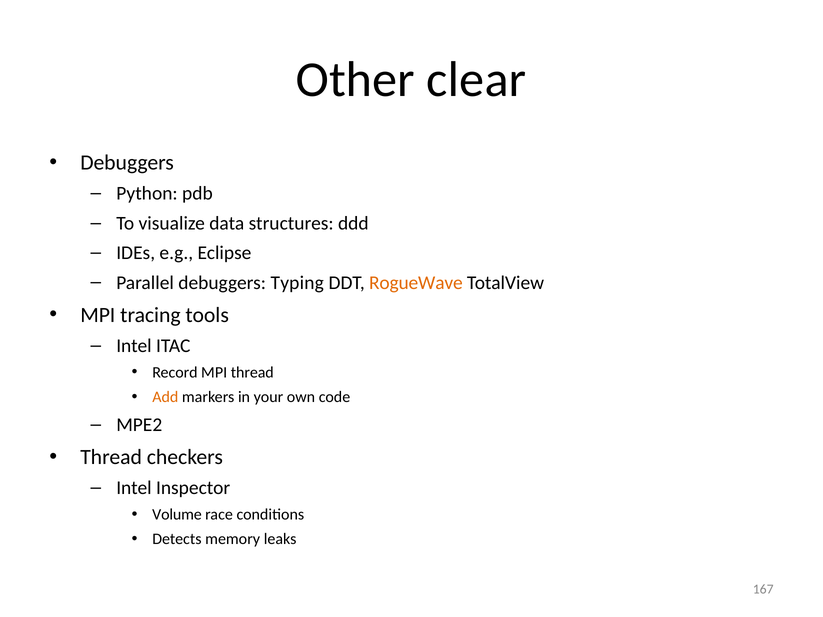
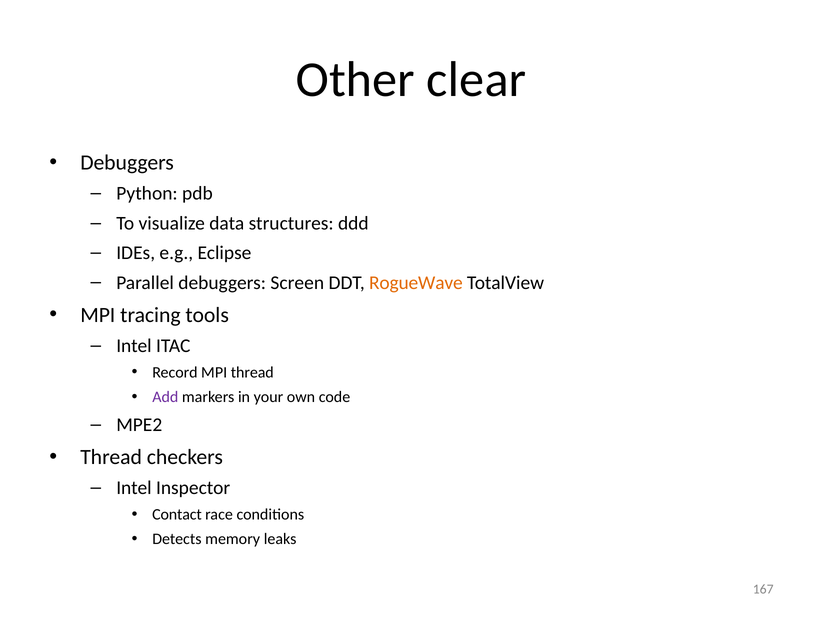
Typing: Typing -> Screen
Add colour: orange -> purple
Volume: Volume -> Contact
